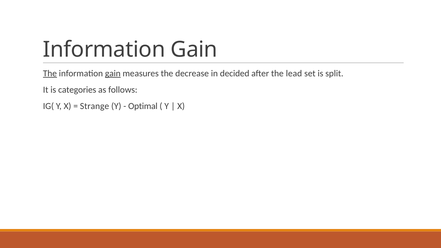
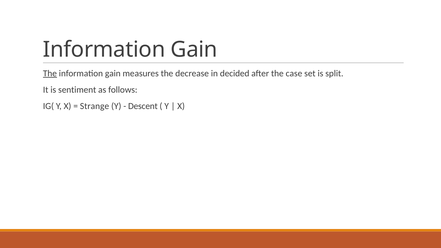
gain at (113, 73) underline: present -> none
lead: lead -> case
categories: categories -> sentiment
Optimal: Optimal -> Descent
